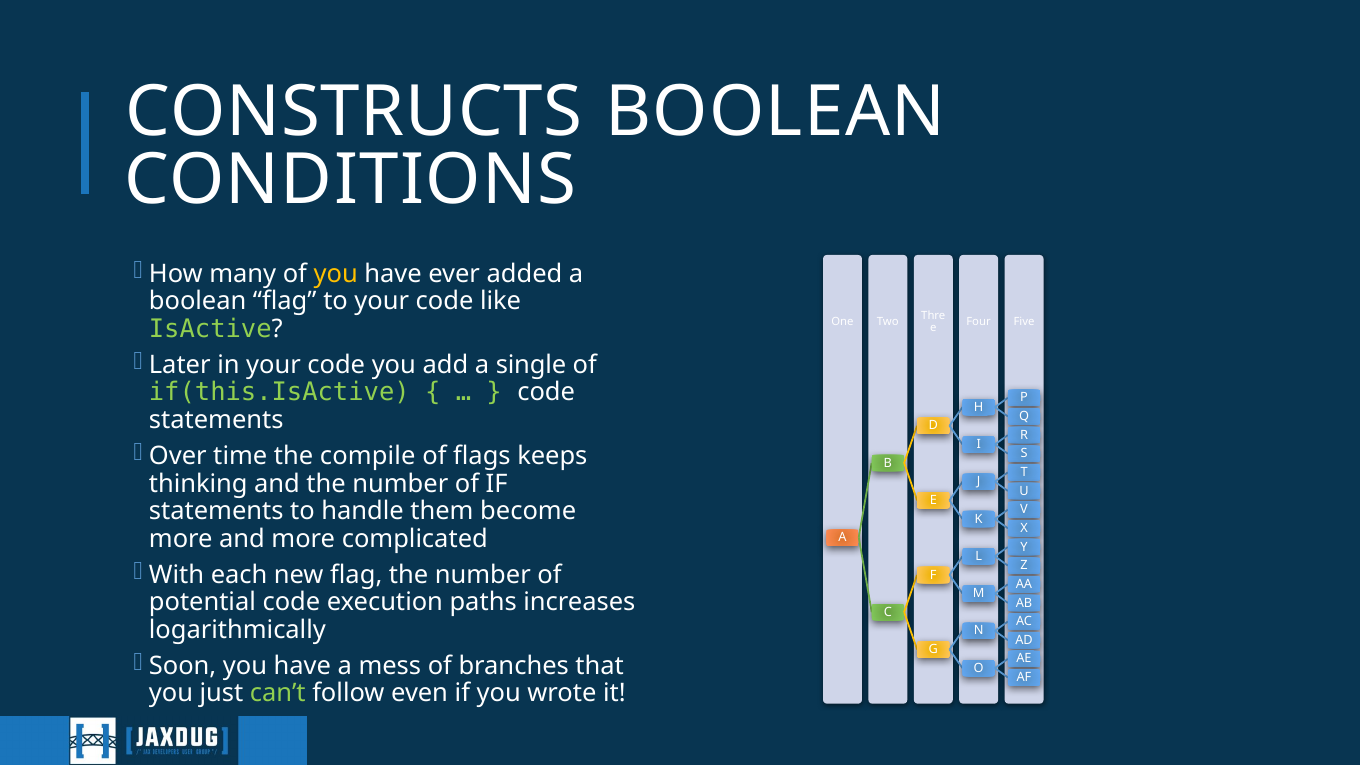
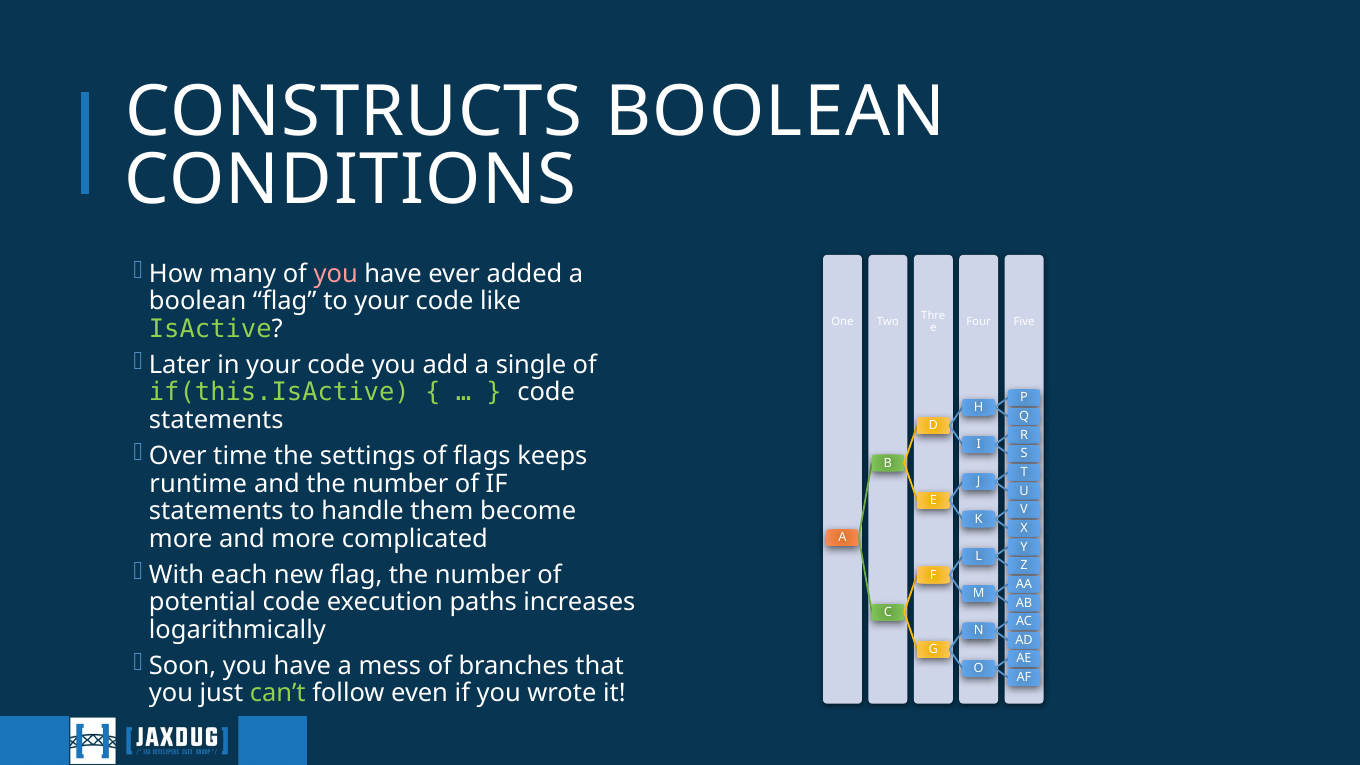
you at (336, 274) colour: yellow -> pink
compile: compile -> settings
thinking: thinking -> runtime
